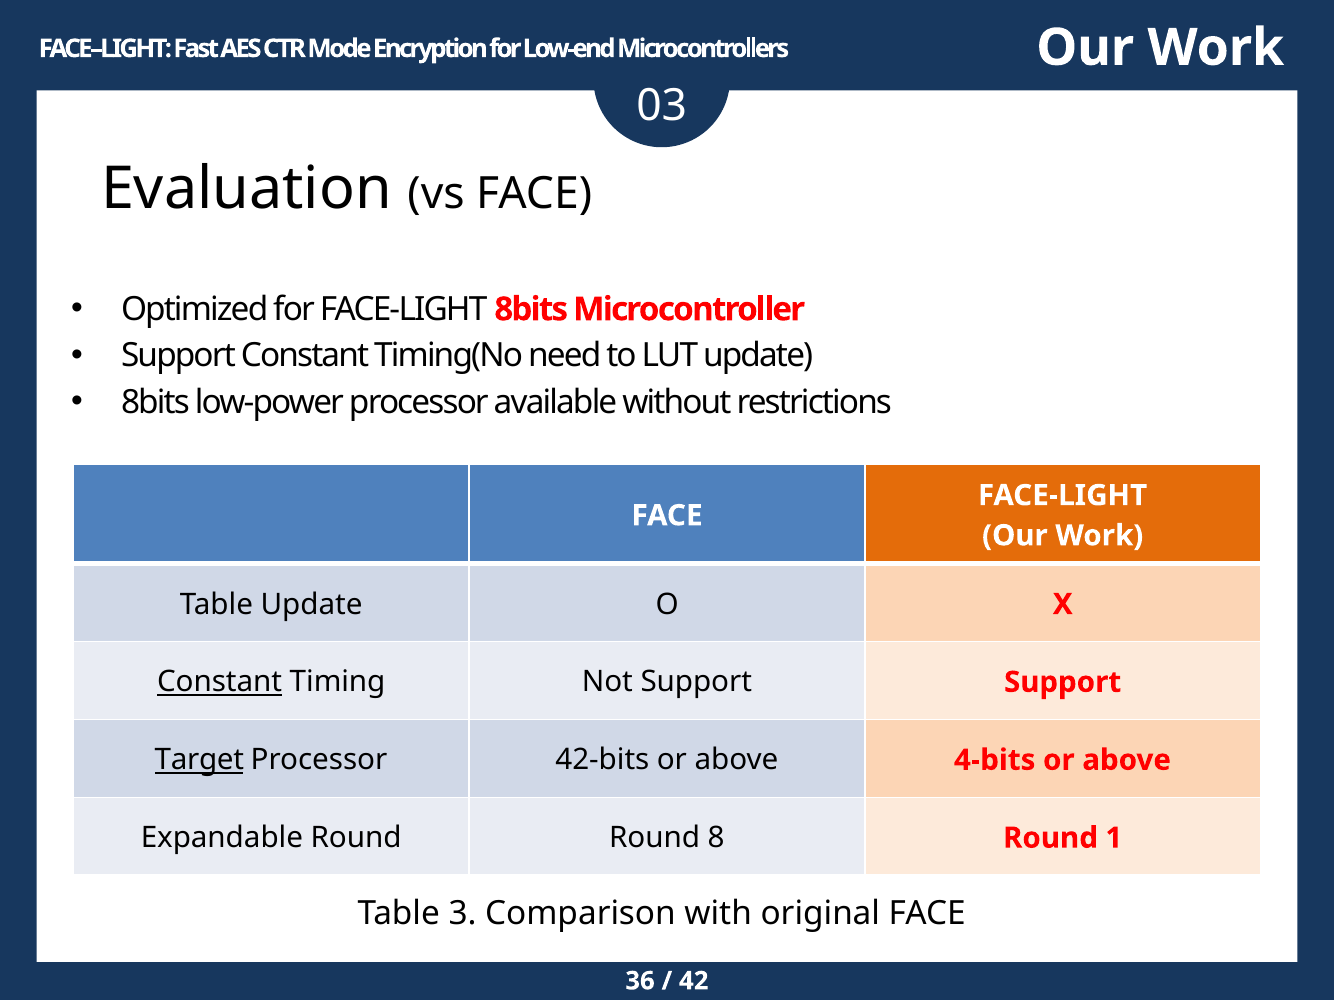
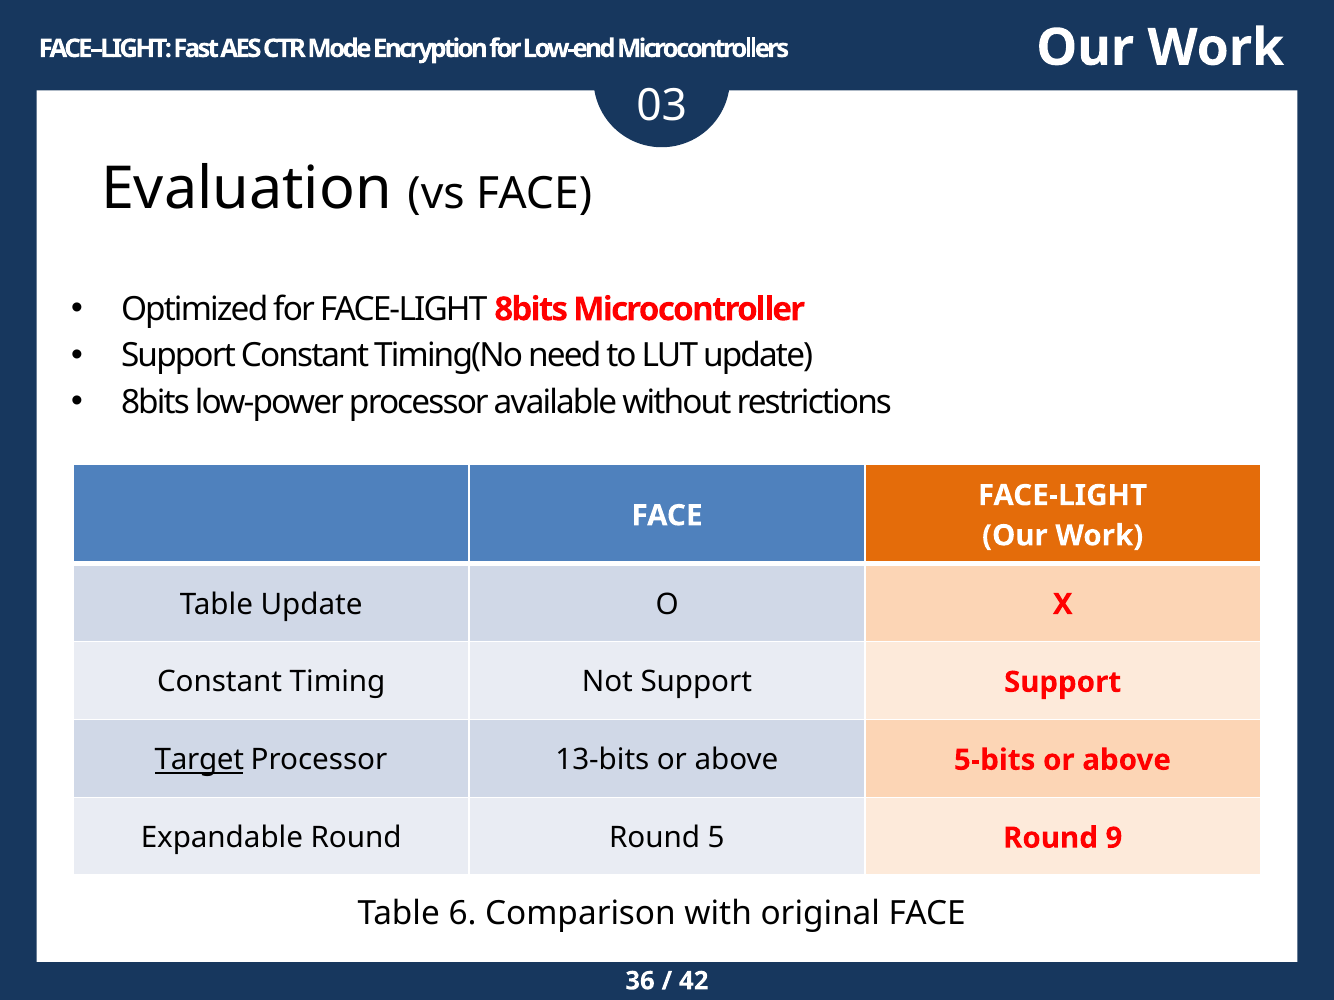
Constant at (220, 682) underline: present -> none
42-bits: 42-bits -> 13-bits
4-bits: 4-bits -> 5-bits
8: 8 -> 5
1: 1 -> 9
3: 3 -> 6
